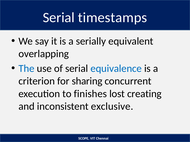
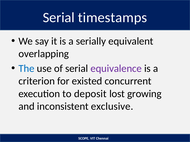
equivalence colour: blue -> purple
sharing: sharing -> existed
finishes: finishes -> deposit
creating: creating -> growing
